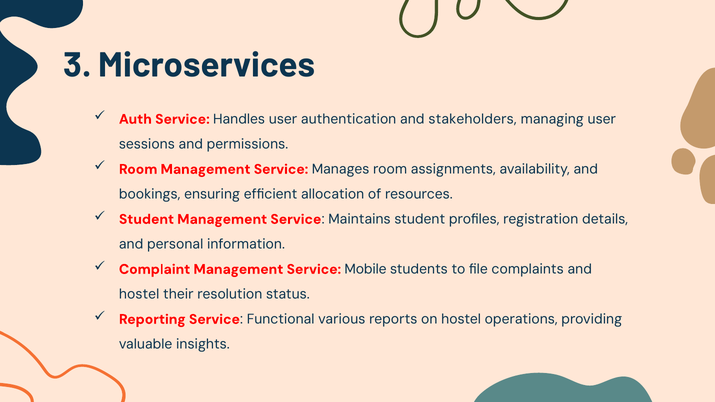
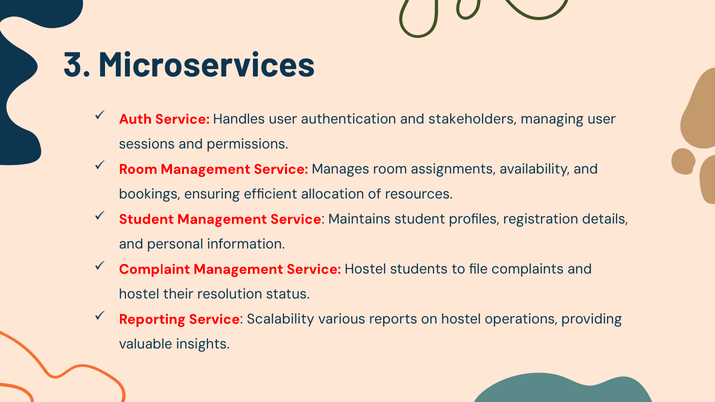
Service Mobile: Mobile -> Hostel
Functional: Functional -> Scalability
